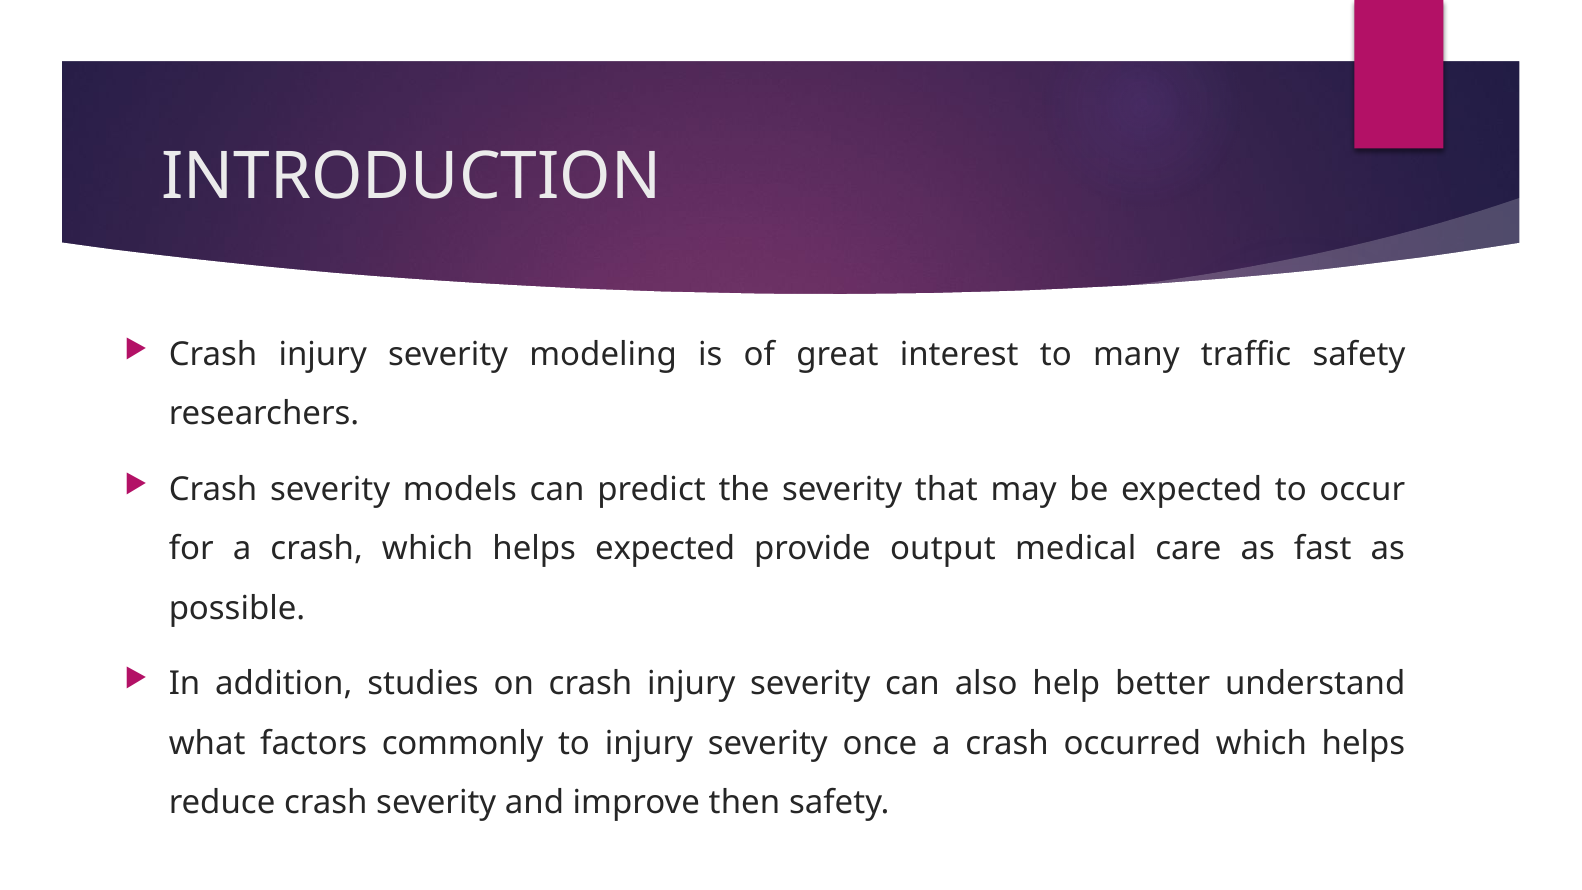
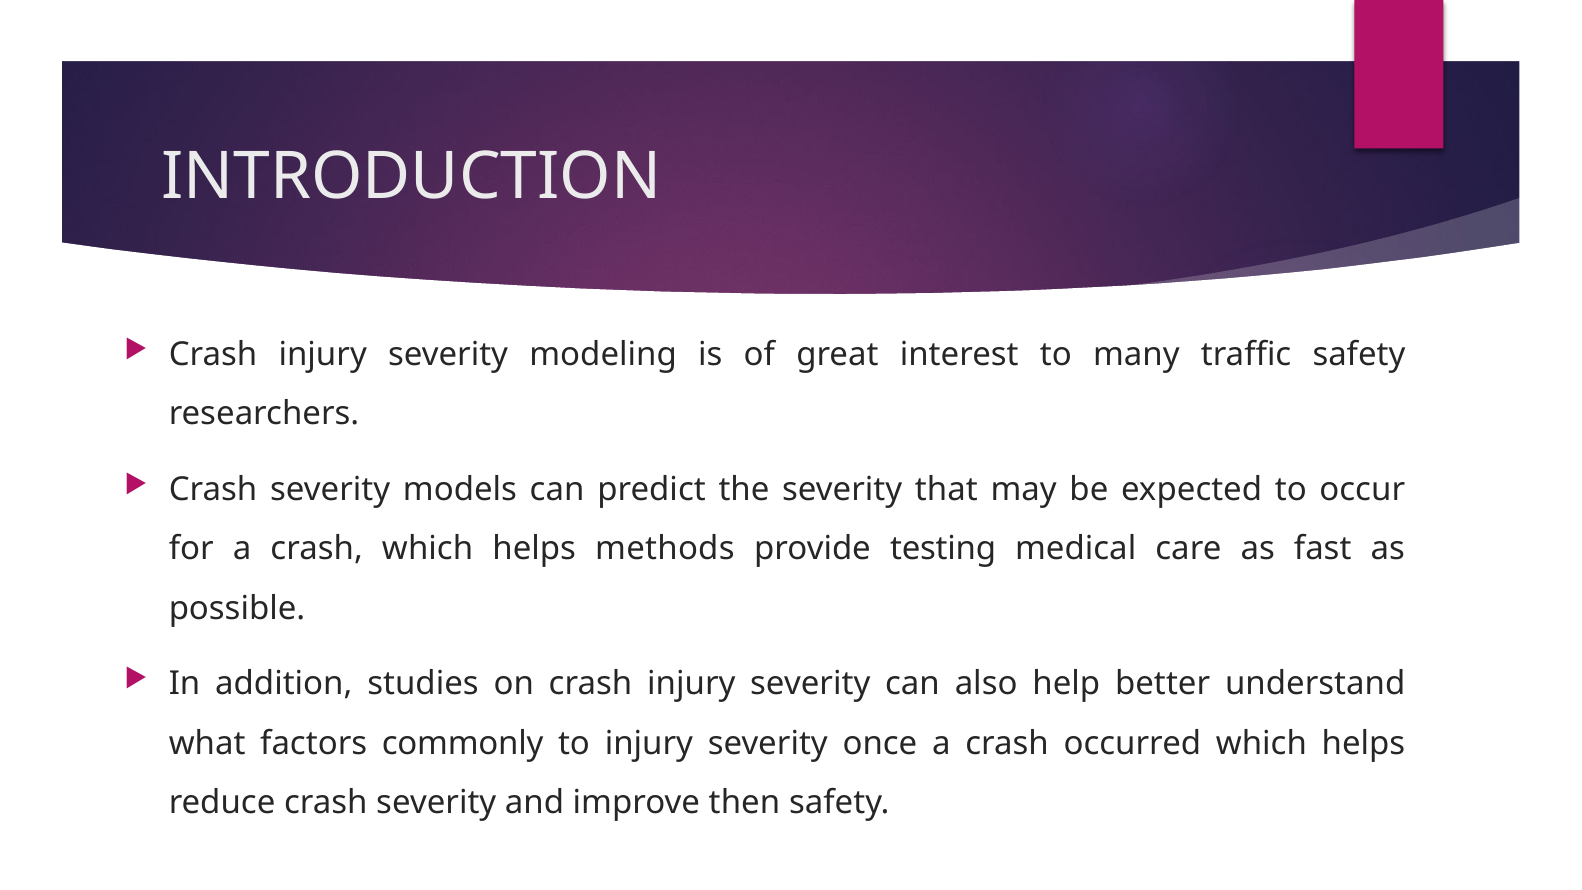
helps expected: expected -> methods
output: output -> testing
